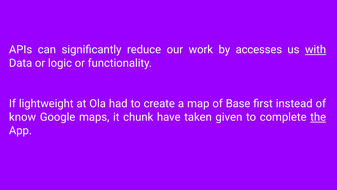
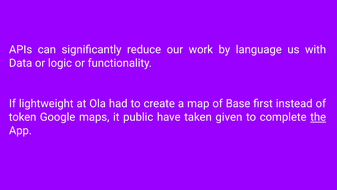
accesses: accesses -> language
with underline: present -> none
know: know -> token
chunk: chunk -> public
